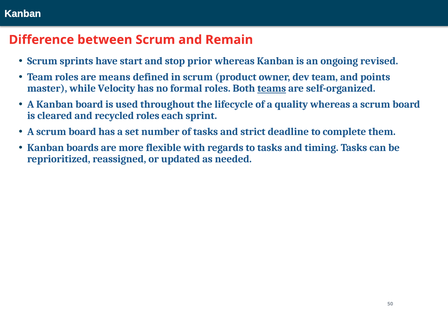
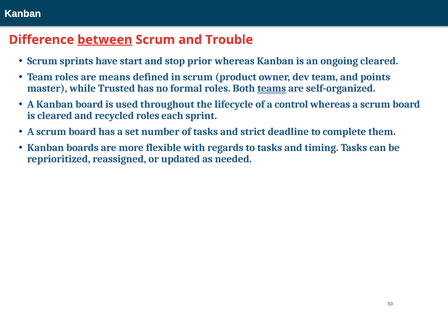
between underline: none -> present
Remain: Remain -> Trouble
ongoing revised: revised -> cleared
Velocity: Velocity -> Trusted
quality: quality -> control
